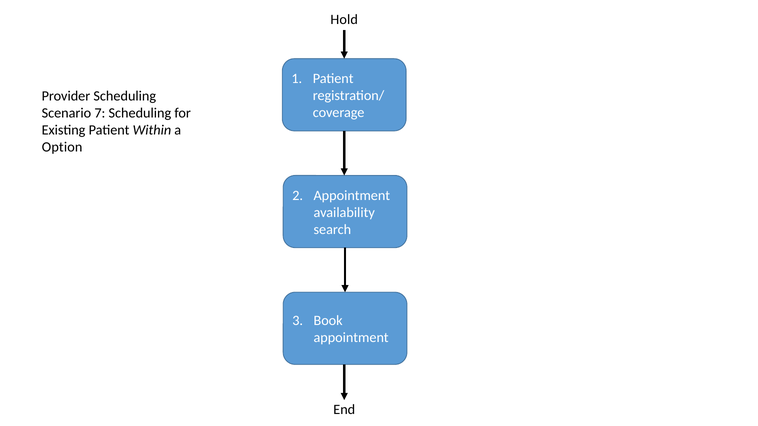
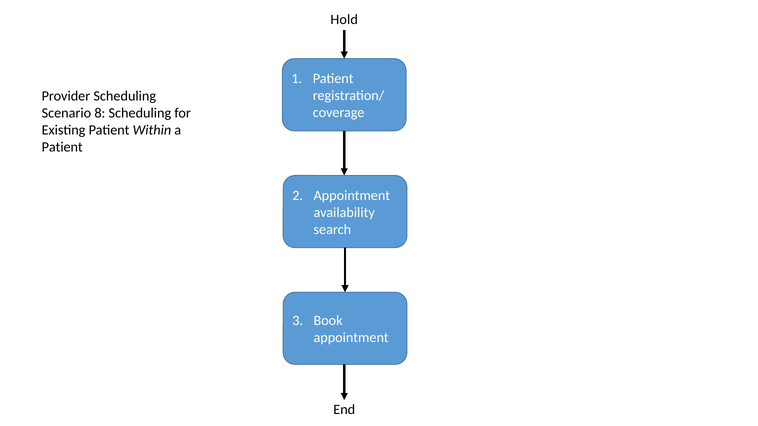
7: 7 -> 8
Option at (62, 147): Option -> Patient
